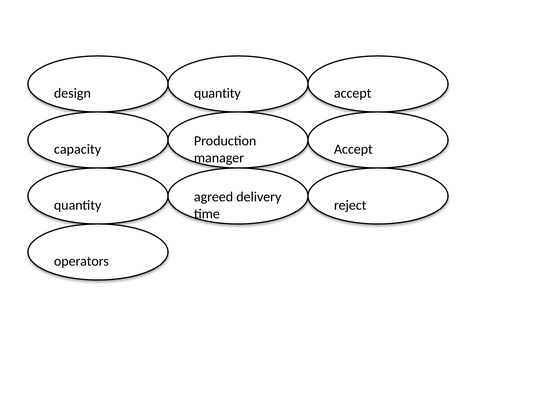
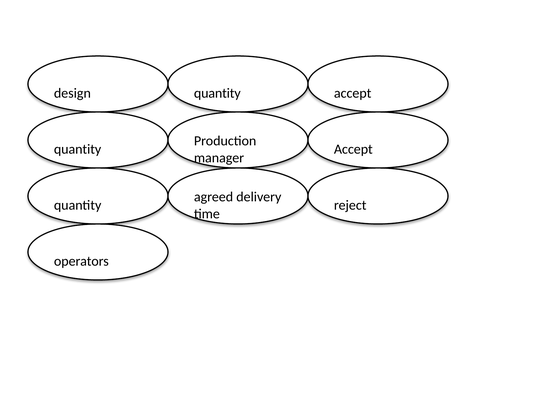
capacity at (78, 149): capacity -> quantity
